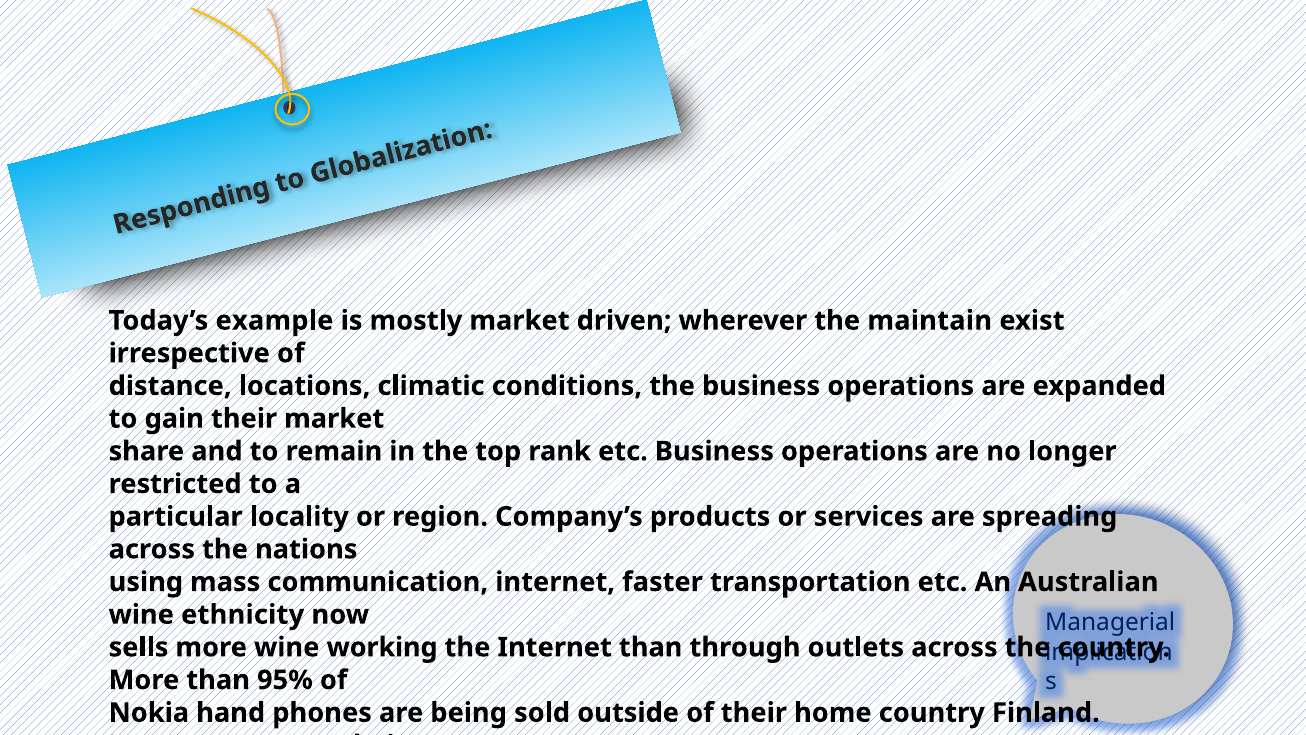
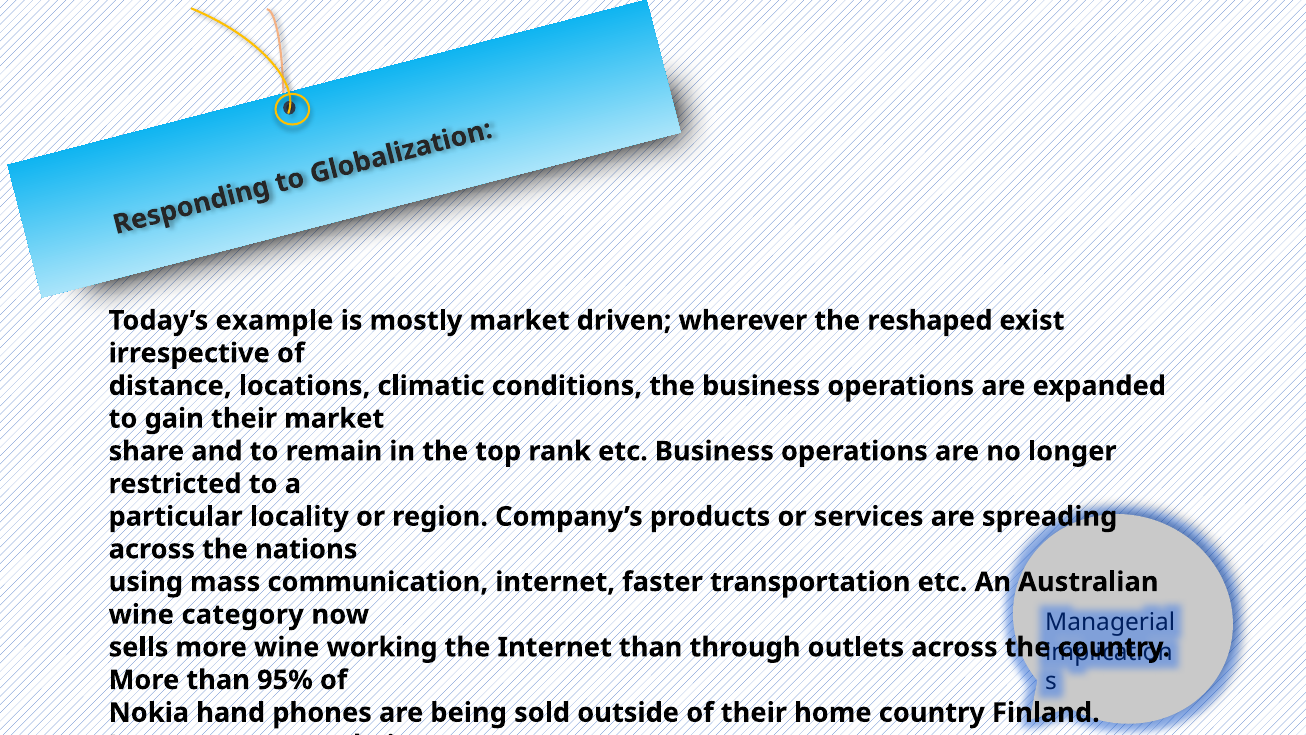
maintain: maintain -> reshaped
ethnicity: ethnicity -> category
